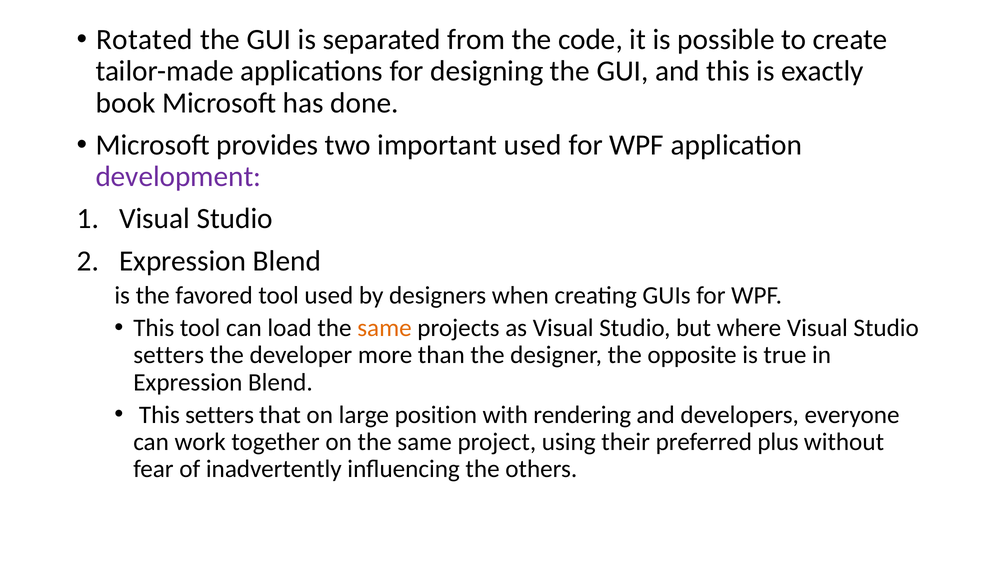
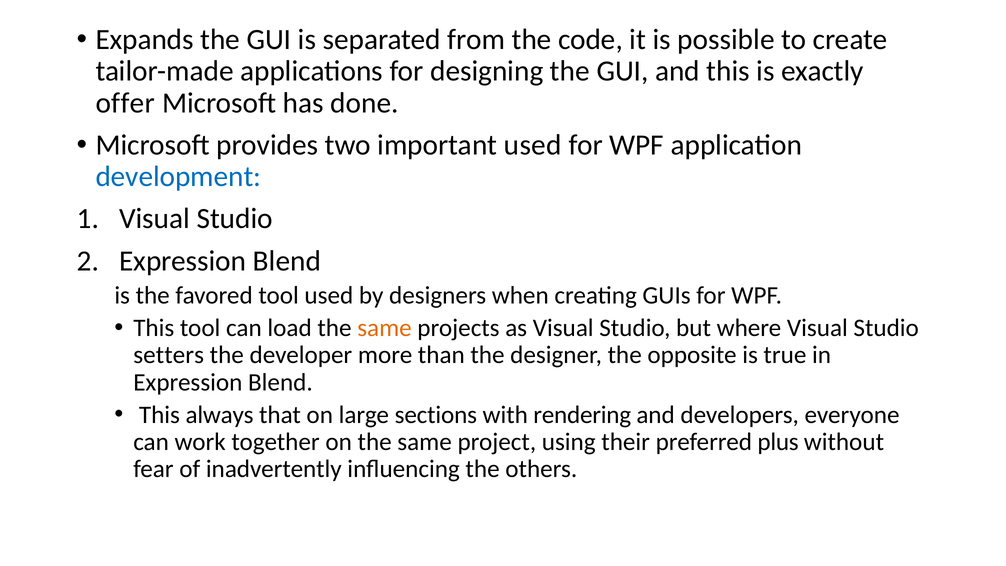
Rotated: Rotated -> Expands
book: book -> offer
development colour: purple -> blue
This setters: setters -> always
position: position -> sections
